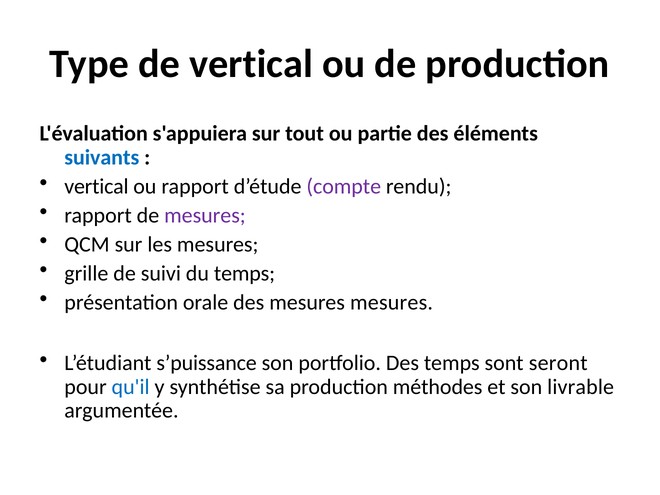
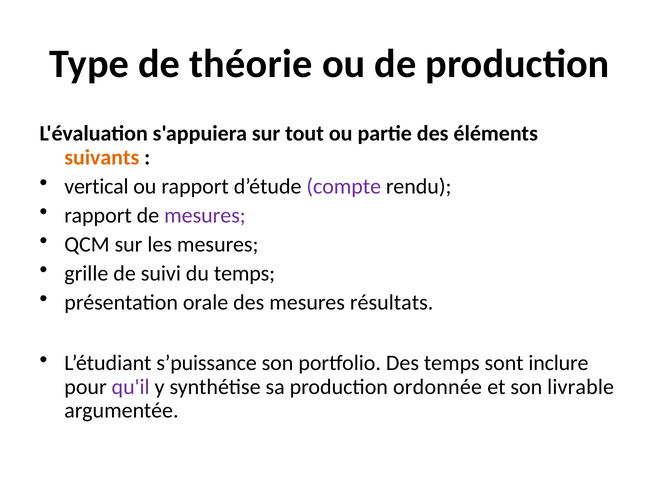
de vertical: vertical -> théorie
suivants colour: blue -> orange
mesures mesures: mesures -> résultats
seront: seront -> inclure
qu'il colour: blue -> purple
méthodes: méthodes -> ordonnée
